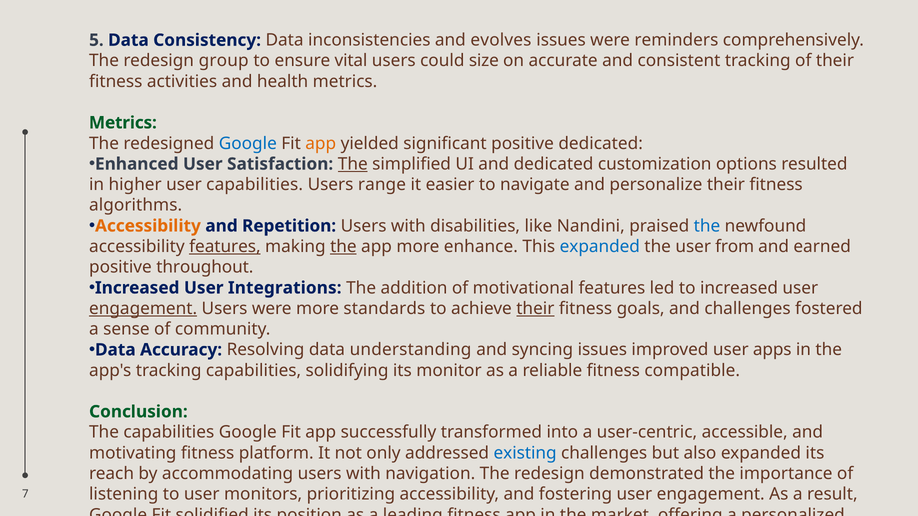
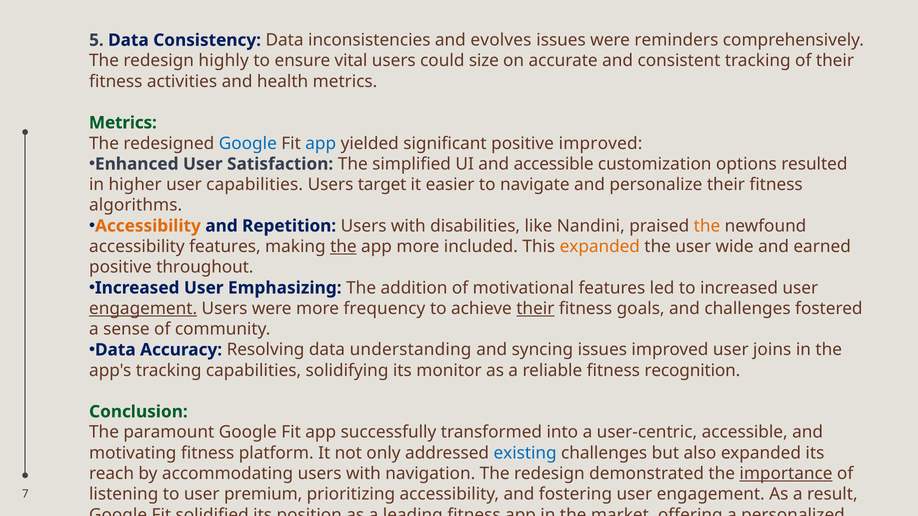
group: group -> highly
app at (321, 143) colour: orange -> blue
positive dedicated: dedicated -> improved
The at (353, 164) underline: present -> none
and dedicated: dedicated -> accessible
range: range -> target
the at (707, 226) colour: blue -> orange
features at (225, 247) underline: present -> none
enhance: enhance -> included
expanded at (600, 247) colour: blue -> orange
from: from -> wide
Integrations: Integrations -> Emphasizing
standards: standards -> frequency
apps: apps -> joins
compatible: compatible -> recognition
The capabilities: capabilities -> paramount
importance underline: none -> present
monitors: monitors -> premium
